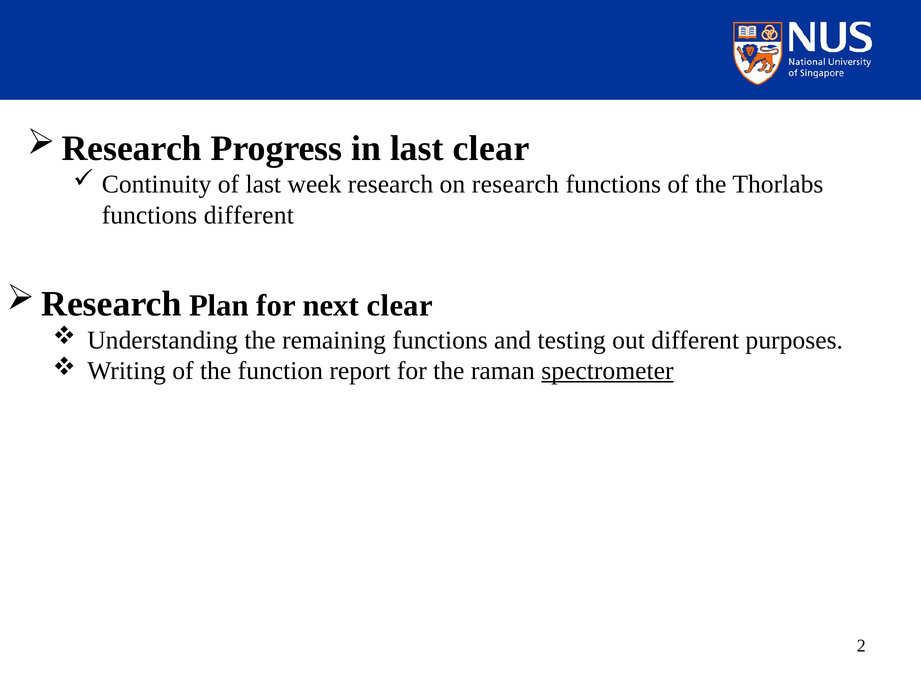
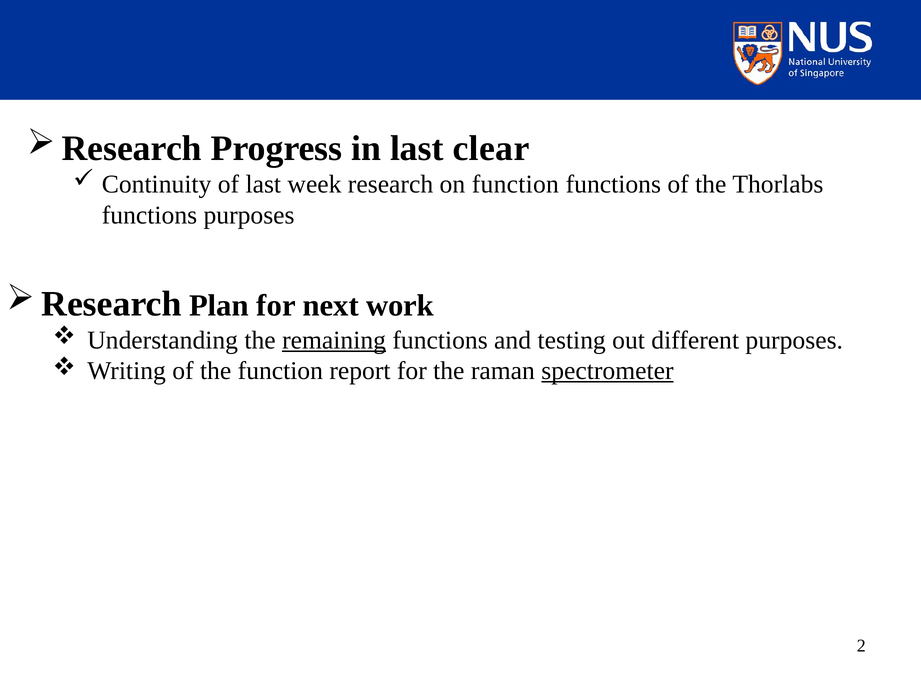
on research: research -> function
functions different: different -> purposes
next clear: clear -> work
remaining underline: none -> present
